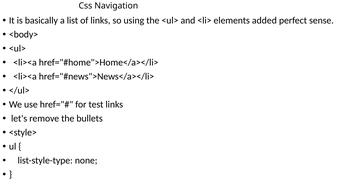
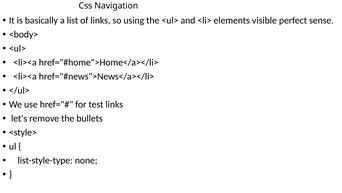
added: added -> visible
